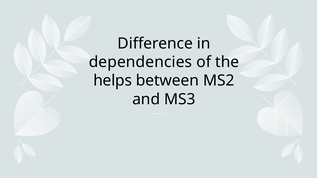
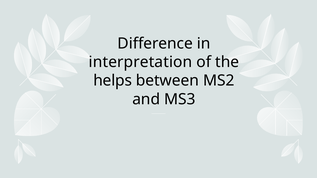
dependencies: dependencies -> interpretation
